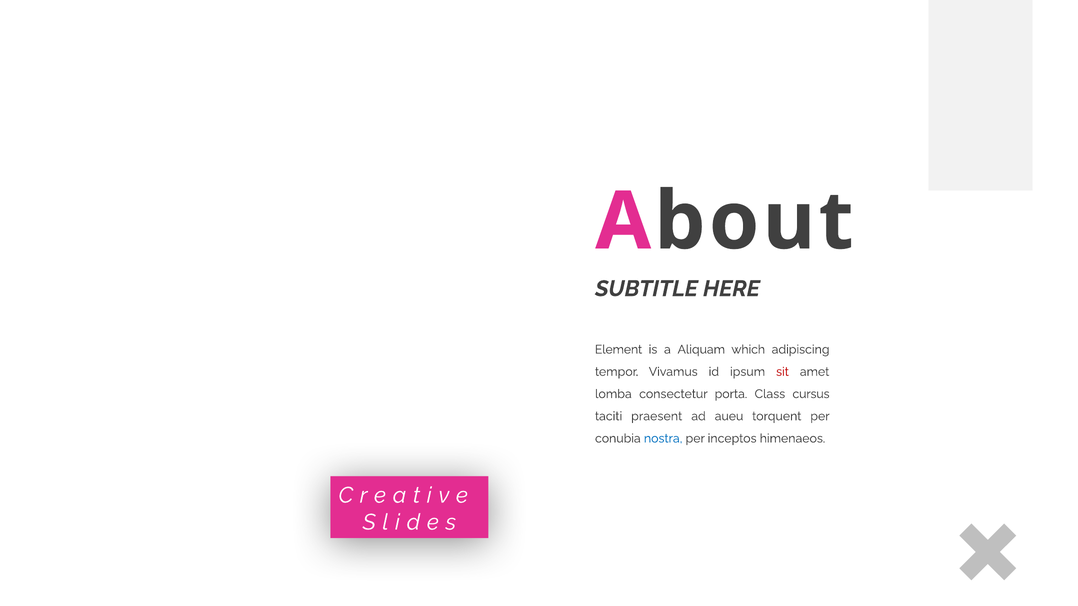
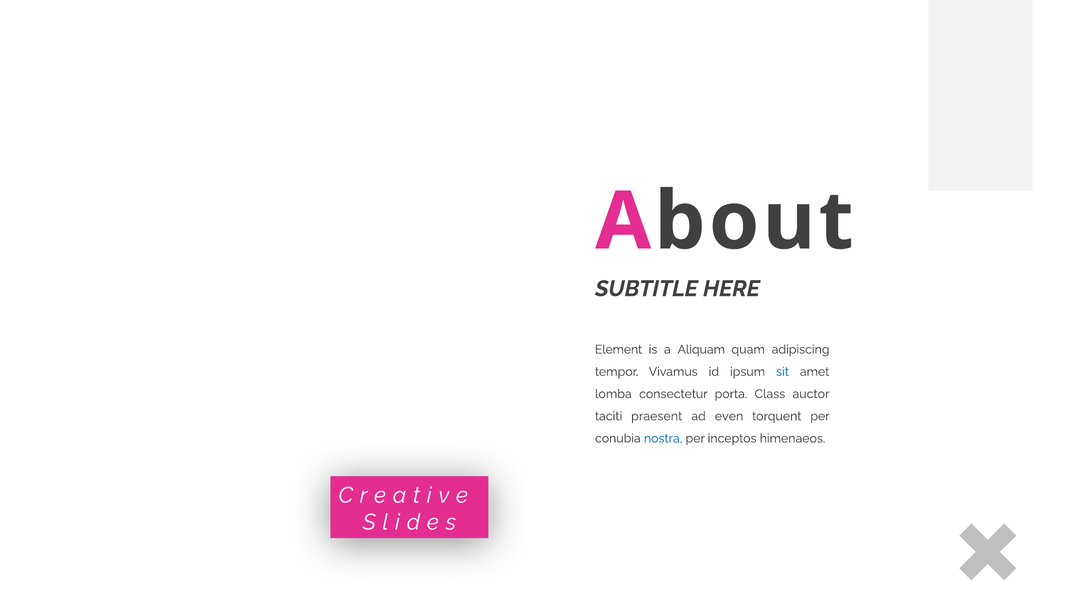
which: which -> quam
sit colour: red -> blue
cursus: cursus -> auctor
aueu: aueu -> even
